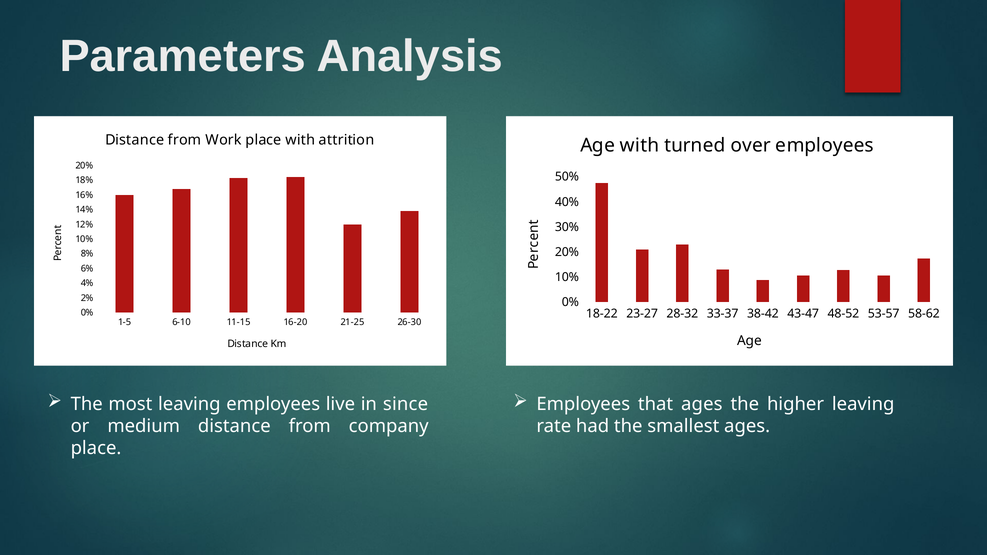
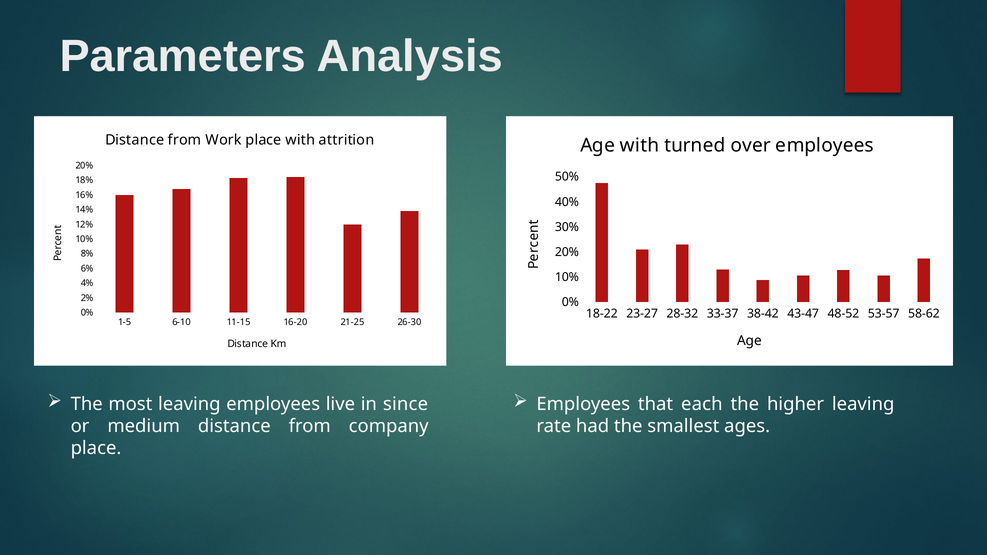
that ages: ages -> each
